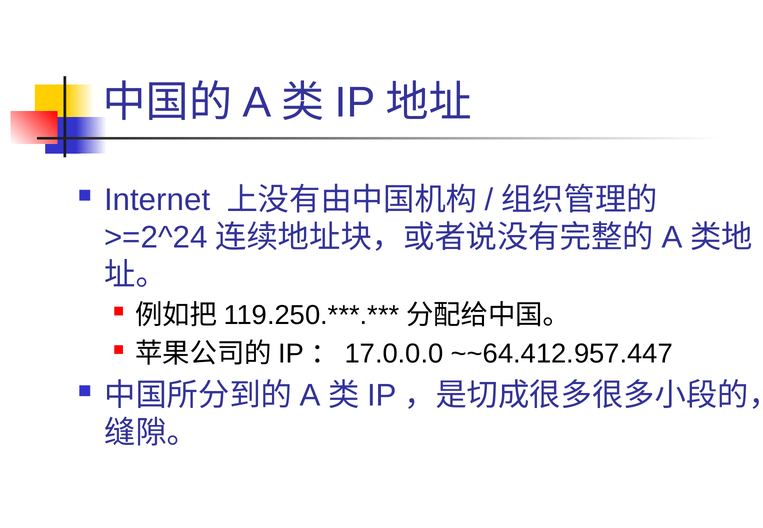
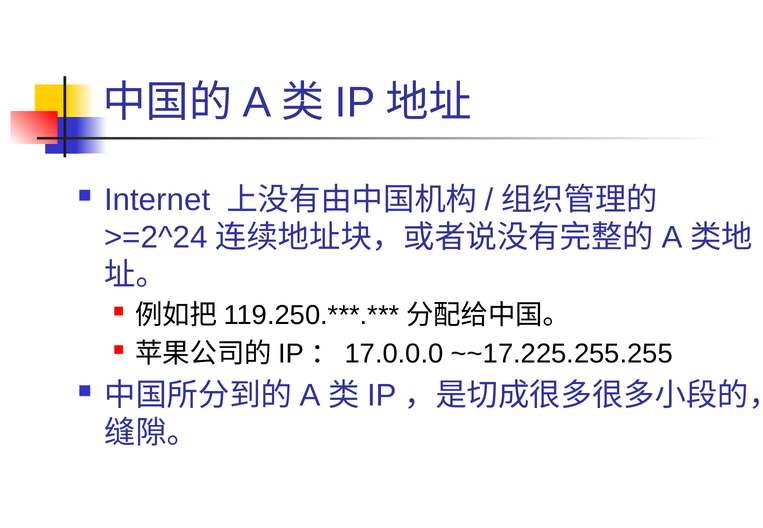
~~64.412.957.447: ~~64.412.957.447 -> ~~17.225.255.255
